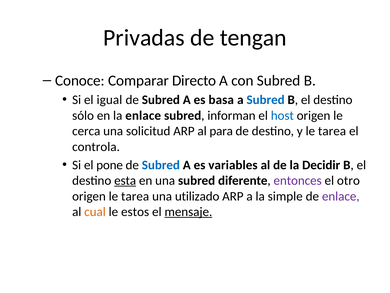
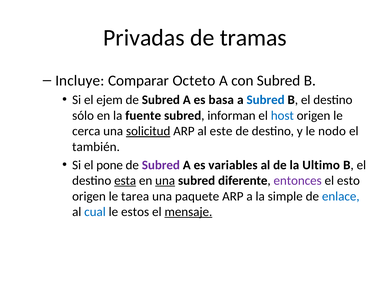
tengan: tengan -> tramas
Conoce: Conoce -> Incluye
Directo: Directo -> Octeto
igual: igual -> ejem
la enlace: enlace -> fuente
solicitud underline: none -> present
para: para -> este
y le tarea: tarea -> nodo
controla: controla -> también
Subred at (161, 165) colour: blue -> purple
Decidir: Decidir -> Ultimo
una at (165, 180) underline: none -> present
otro: otro -> esto
utilizado: utilizado -> paquete
enlace at (341, 196) colour: purple -> blue
cual colour: orange -> blue
